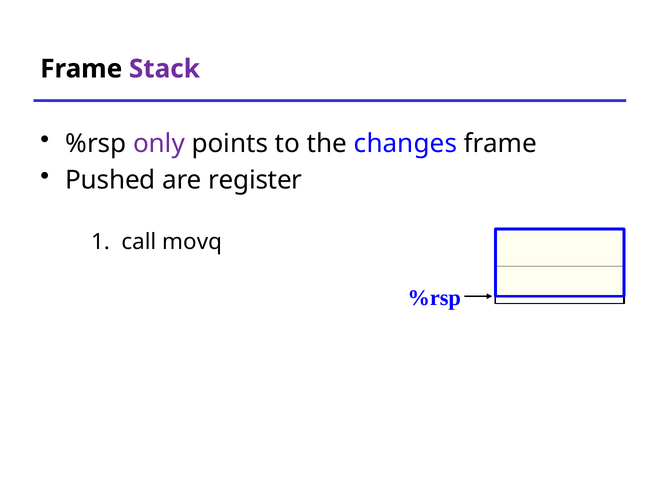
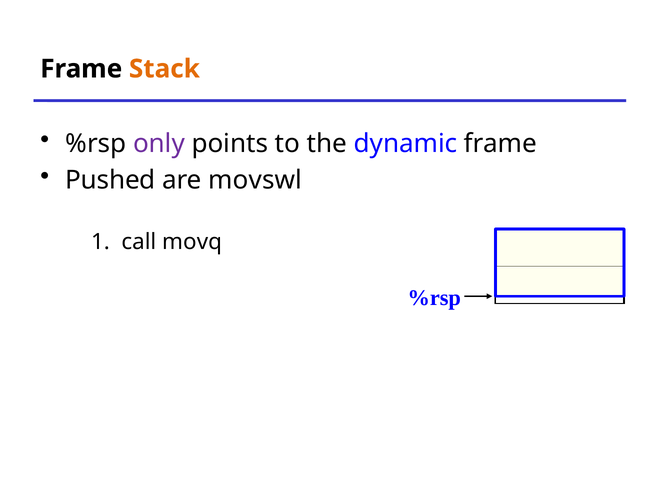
Stack colour: purple -> orange
changes: changes -> dynamic
register: register -> movswl
